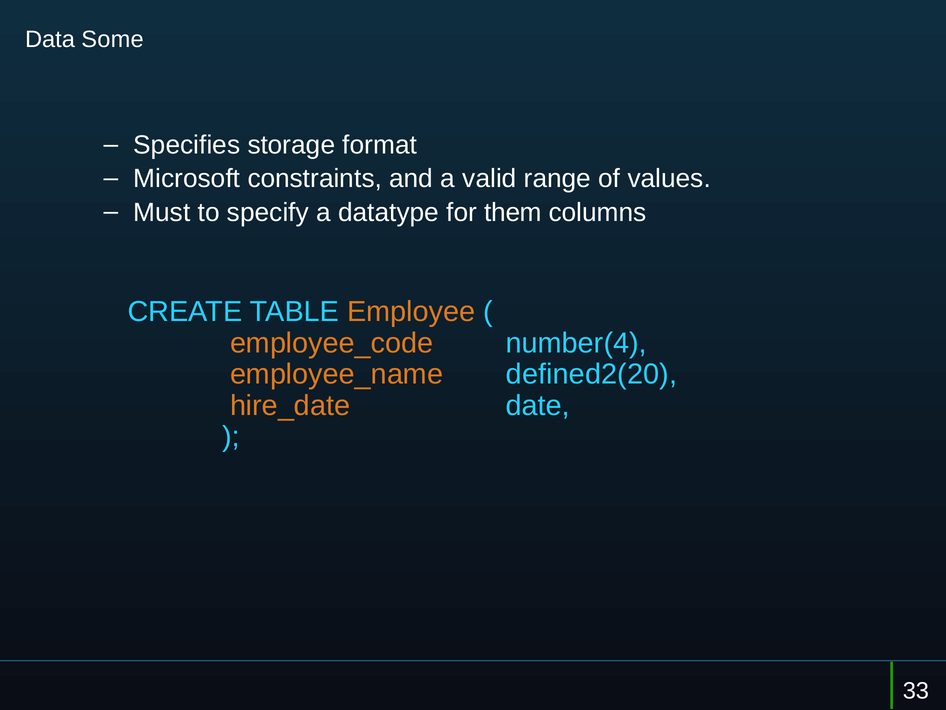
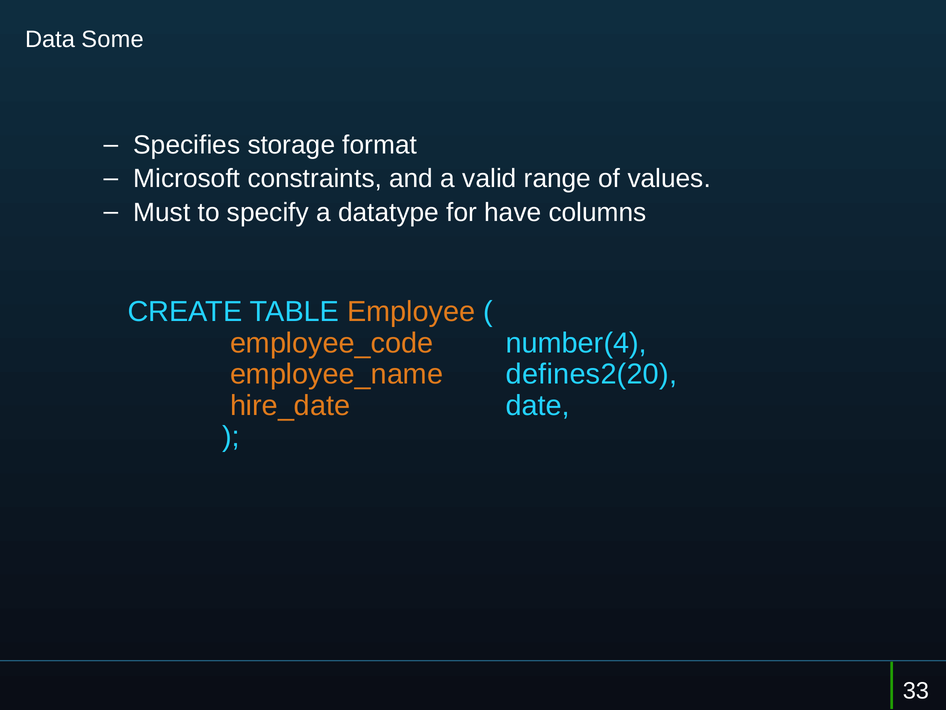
them: them -> have
defined2(20: defined2(20 -> defines2(20
